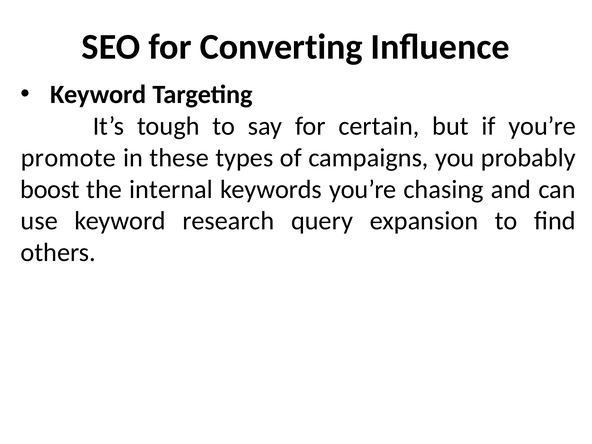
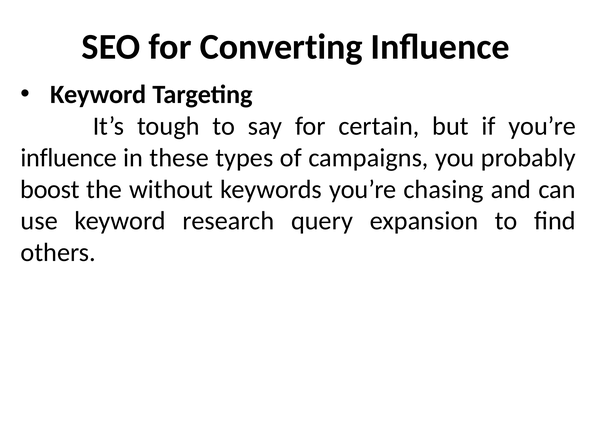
promote at (68, 158): promote -> influence
internal: internal -> without
